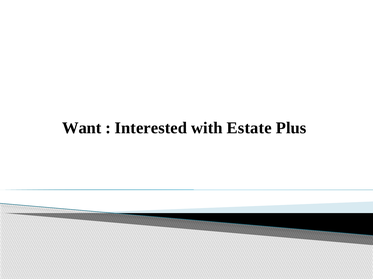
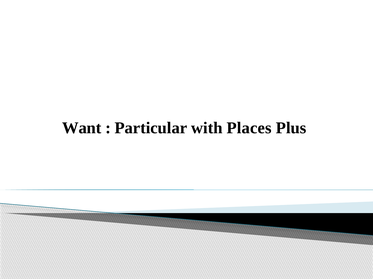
Interested: Interested -> Particular
Estate: Estate -> Places
